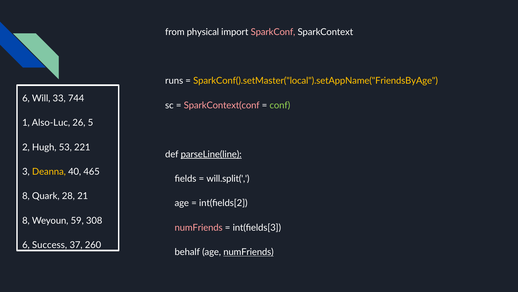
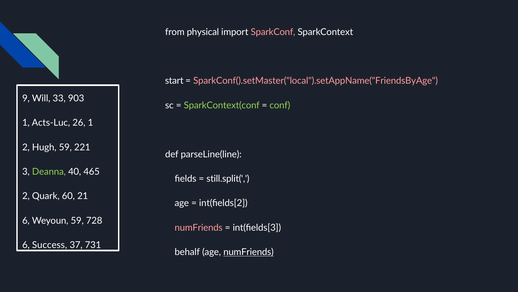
runs: runs -> start
SparkConf().setMaster("local").setAppName("FriendsByAge colour: yellow -> pink
6 at (26, 98): 6 -> 9
744: 744 -> 903
SparkContext(conf colour: pink -> light green
Also-Luc: Also-Luc -> Acts-Luc
26 5: 5 -> 1
Hugh 53: 53 -> 59
parseLine(line underline: present -> none
Deanna colour: yellow -> light green
will.split(: will.split( -> still.split(
8 at (26, 196): 8 -> 2
28: 28 -> 60
8 at (26, 220): 8 -> 6
308: 308 -> 728
260: 260 -> 731
